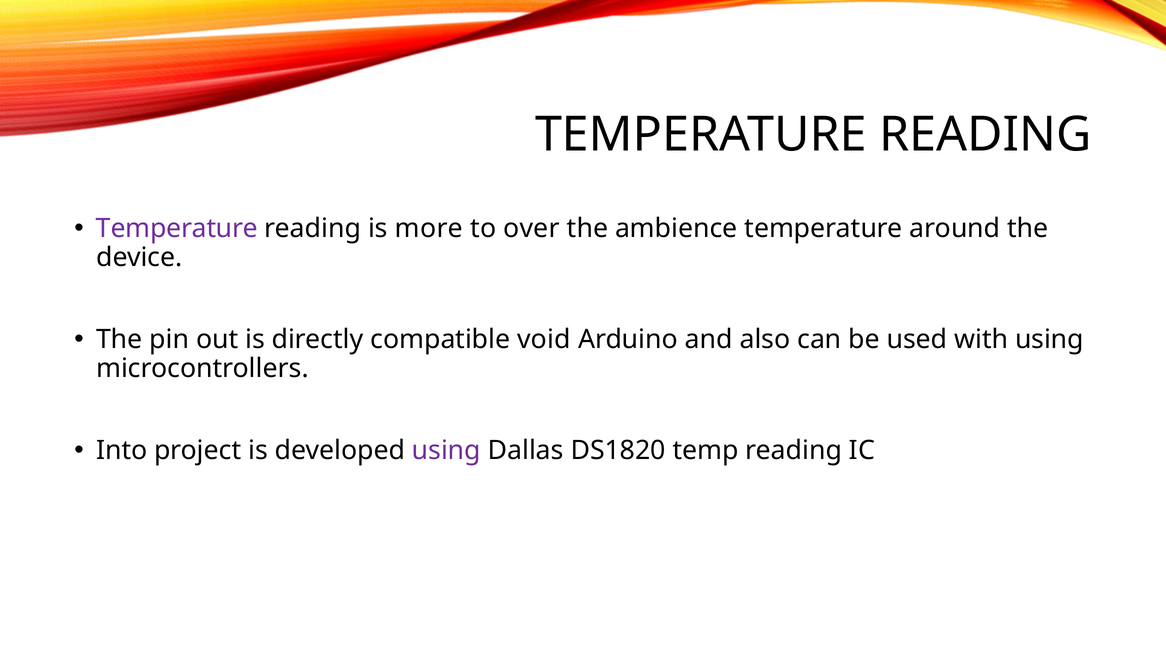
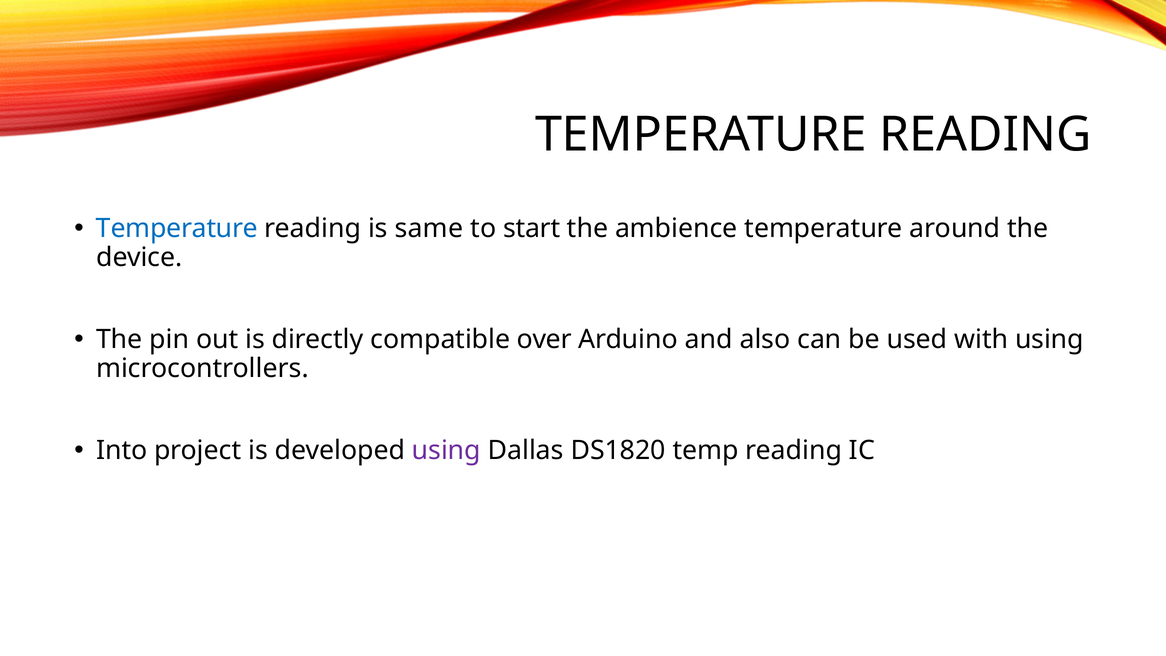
Temperature at (177, 229) colour: purple -> blue
more: more -> same
over: over -> start
void: void -> over
